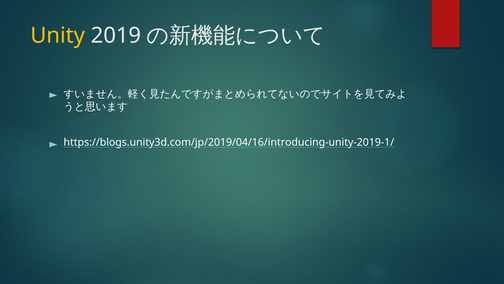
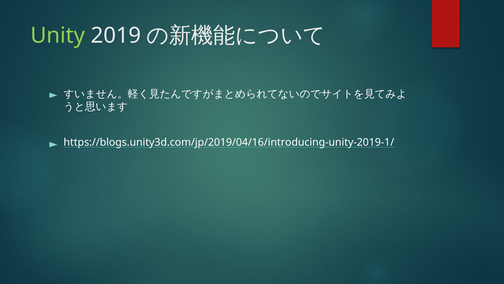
Unity colour: yellow -> light green
